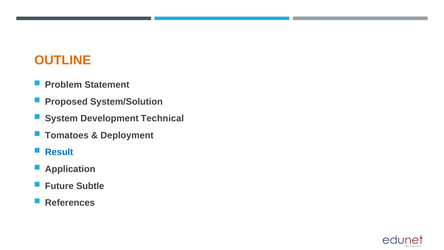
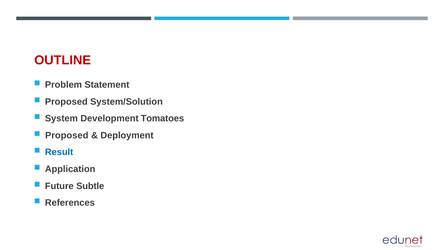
OUTLINE colour: orange -> red
Technical: Technical -> Tomatoes
Tomatoes at (67, 135): Tomatoes -> Proposed
